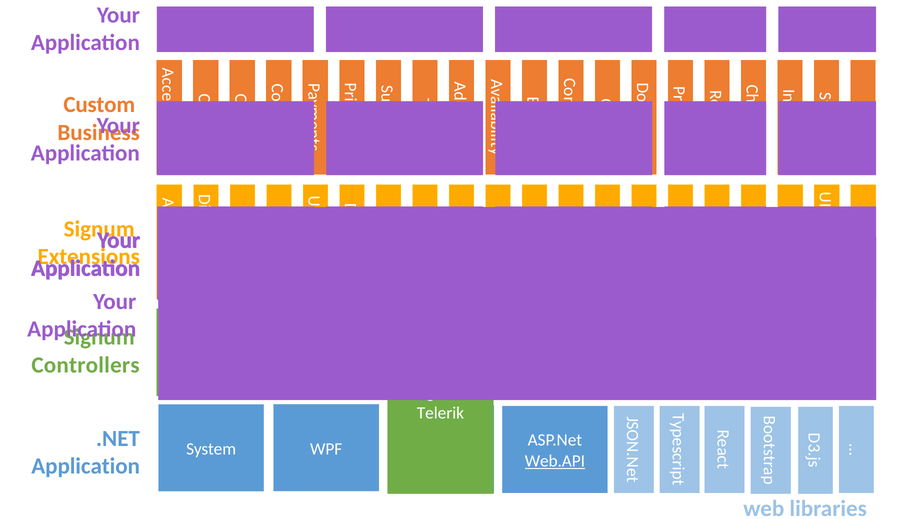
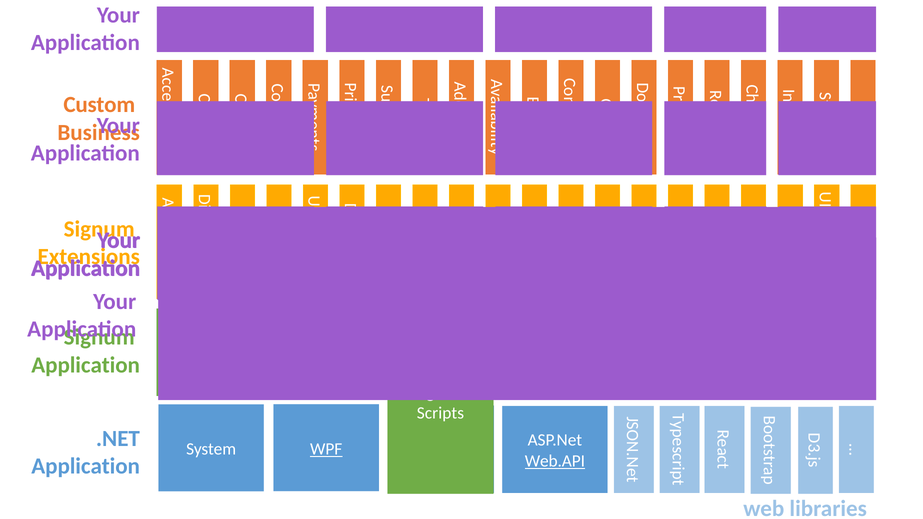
Controllers at (85, 365): Controllers -> Application
Telerik: Telerik -> Scripts
WPF underline: none -> present
